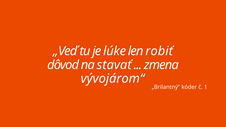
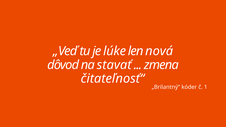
robiť: robiť -> nová
vývojárom“: vývojárom“ -> čitateľnosť“
